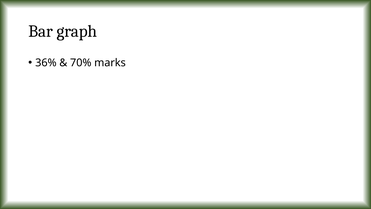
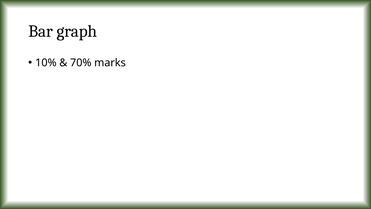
36%: 36% -> 10%
